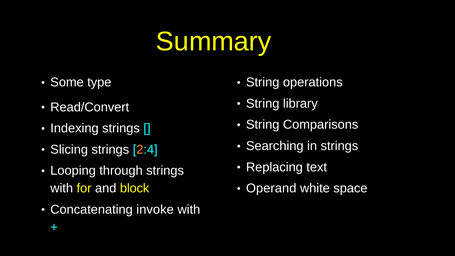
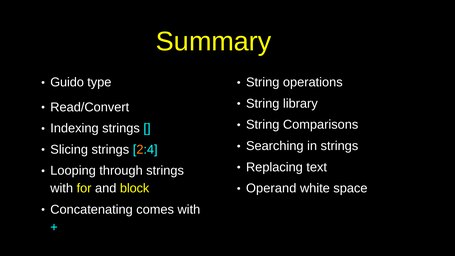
Some: Some -> Guido
invoke: invoke -> comes
